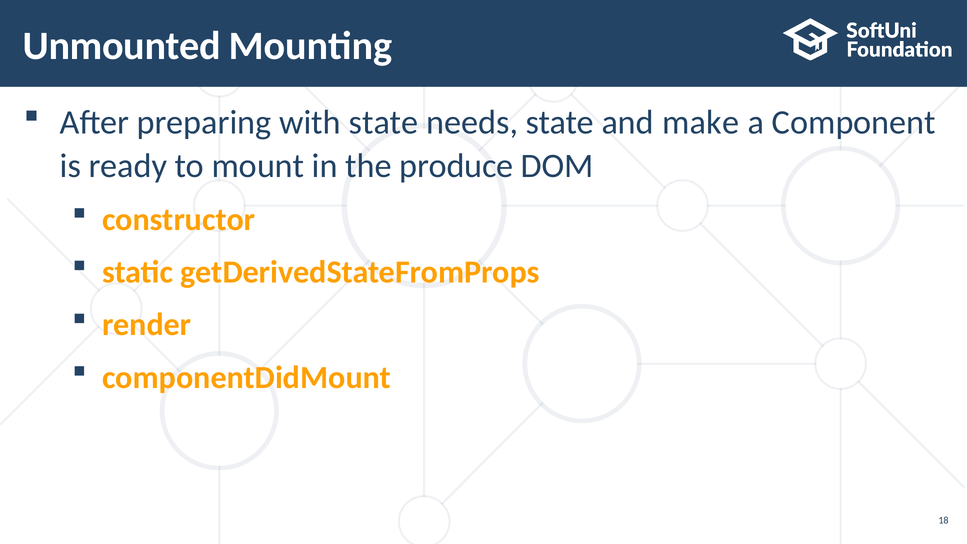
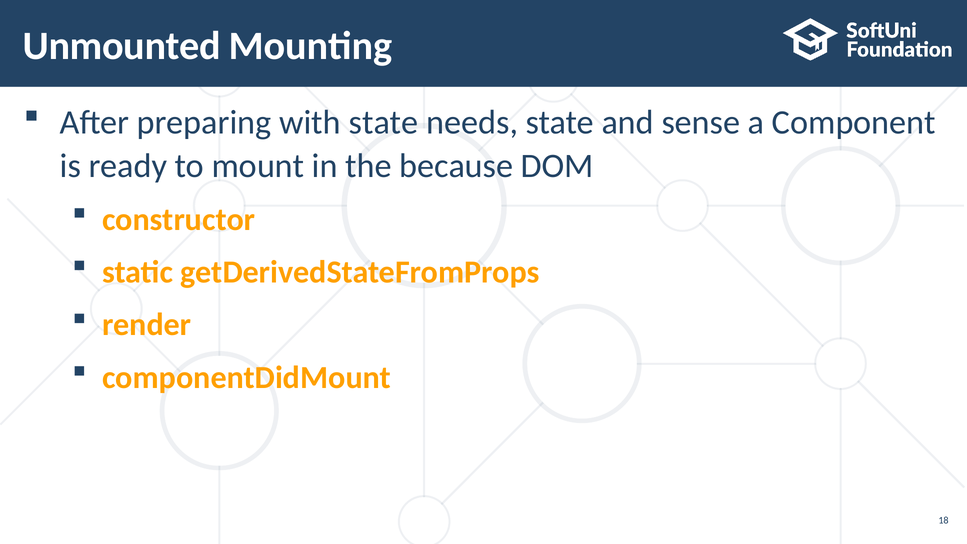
make: make -> sense
produce: produce -> because
